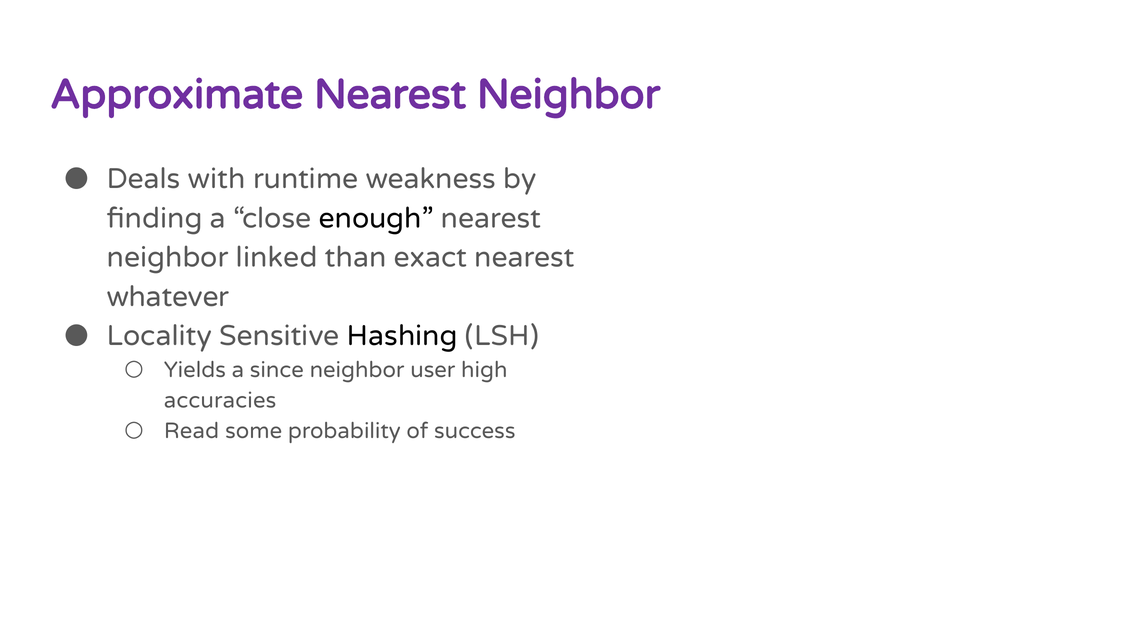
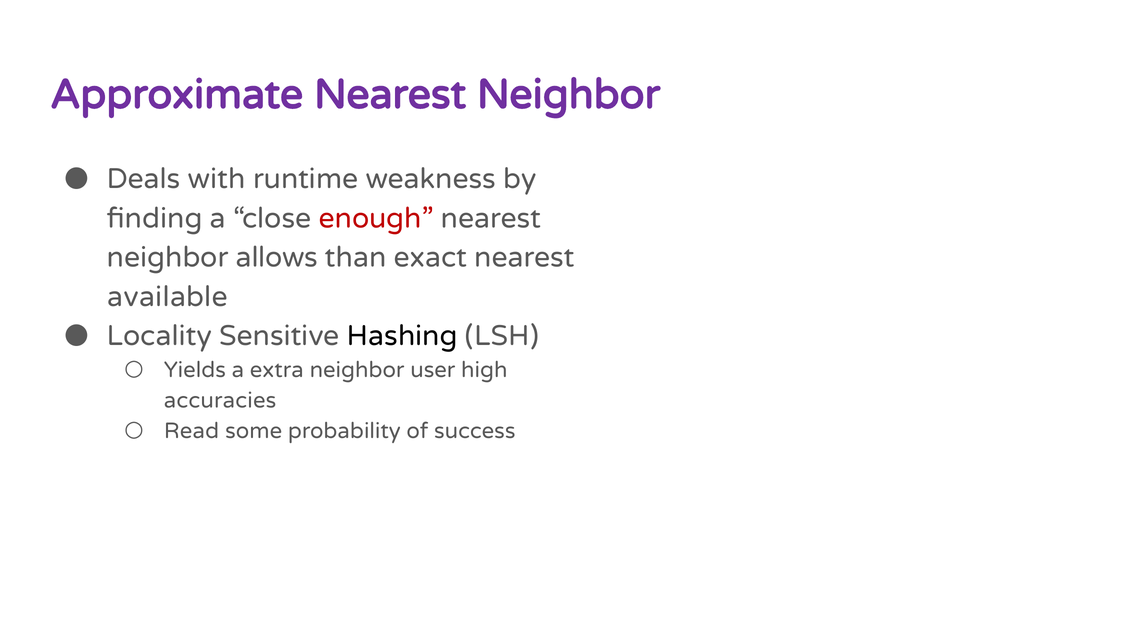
enough colour: black -> red
linked: linked -> allows
whatever: whatever -> available
since: since -> extra
